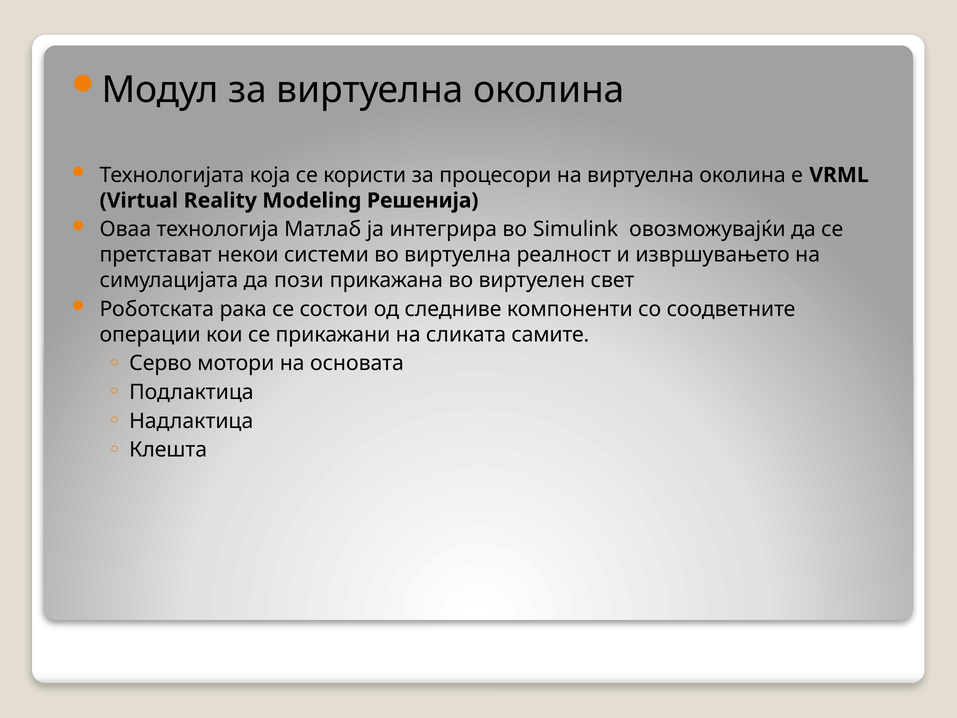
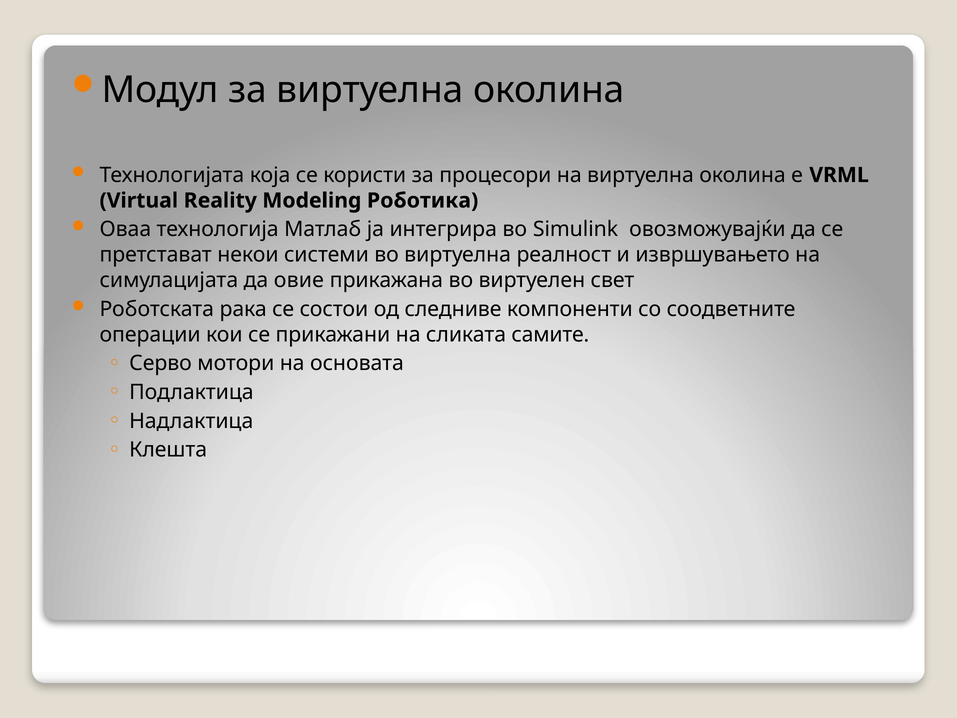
Решенија: Решенија -> Роботика
пози: пози -> овие
